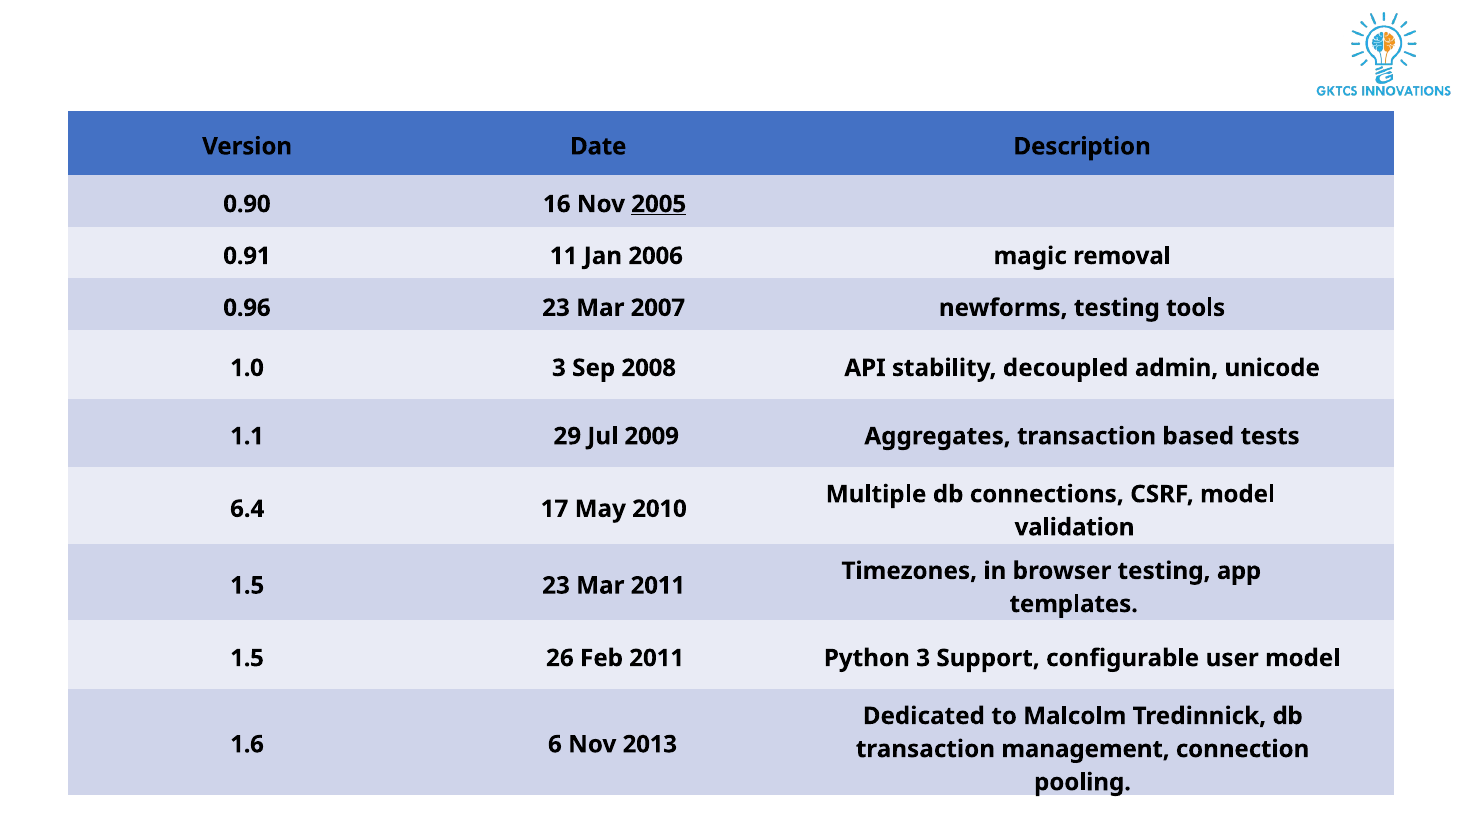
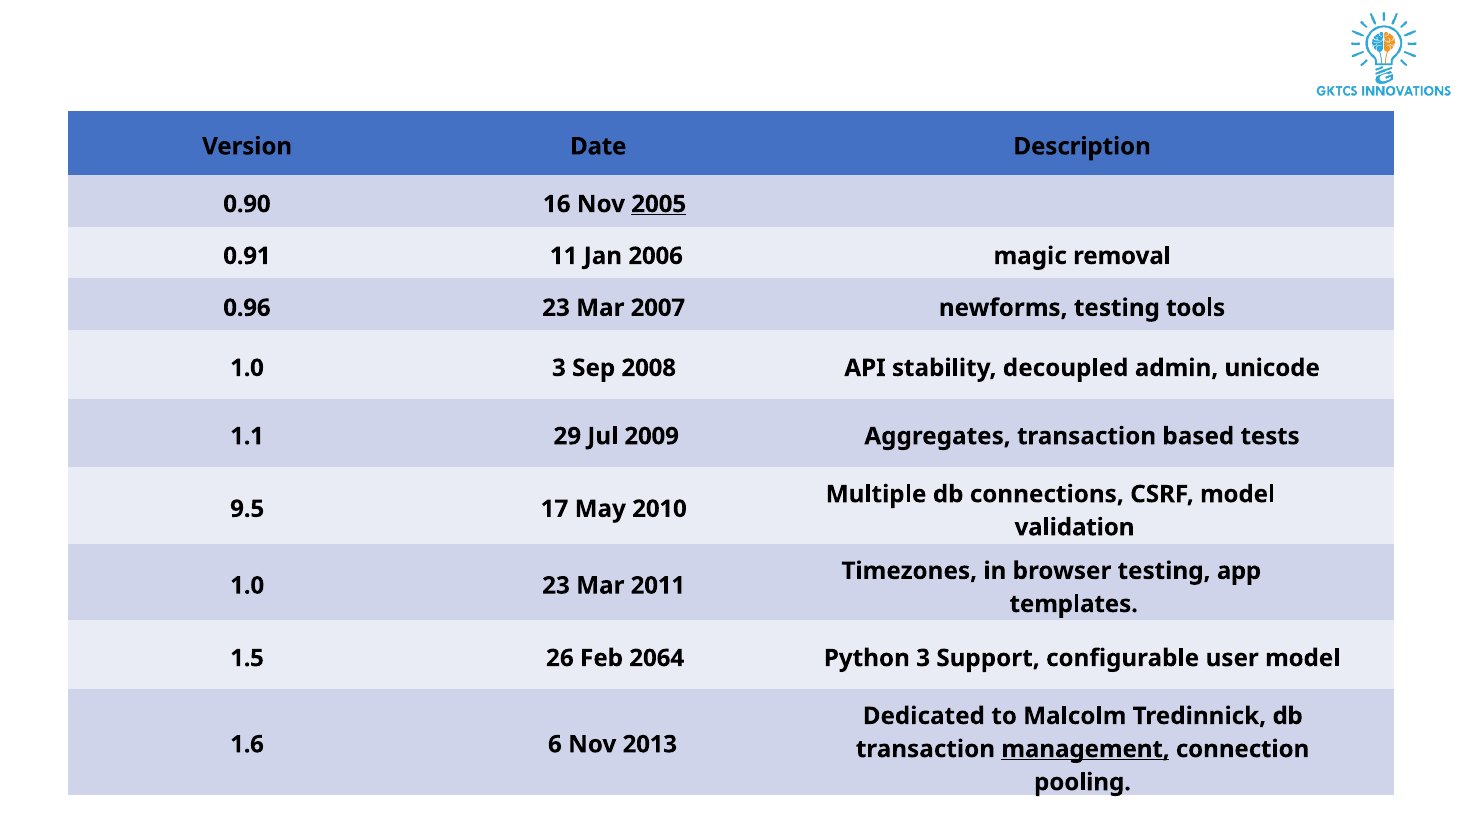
6.4: 6.4 -> 9.5
1.5 at (247, 585): 1.5 -> 1.0
Feb 2011: 2011 -> 2064
management underline: none -> present
